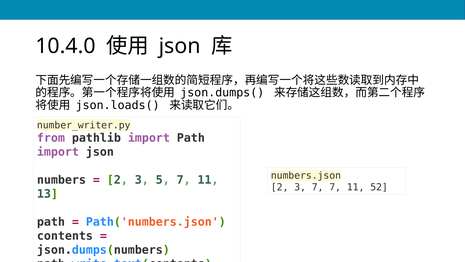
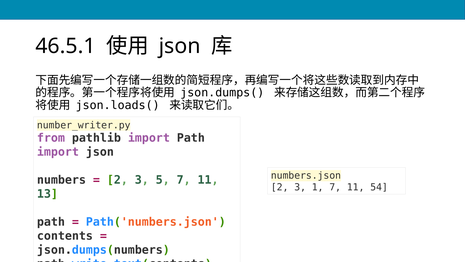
10.4.0: 10.4.0 -> 46.5.1
3 7: 7 -> 1
52: 52 -> 54
